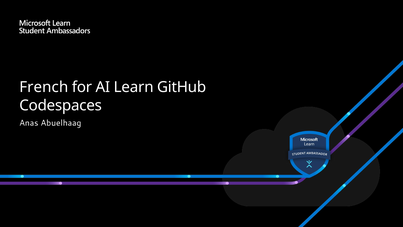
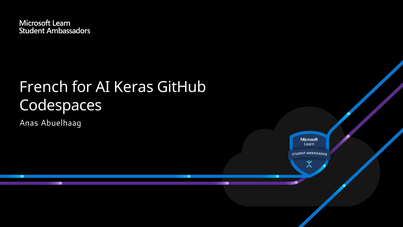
Learn: Learn -> Keras
